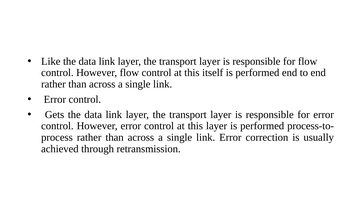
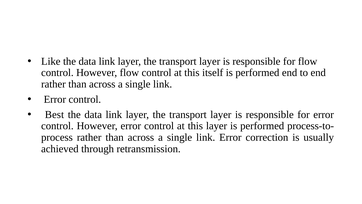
Gets: Gets -> Best
